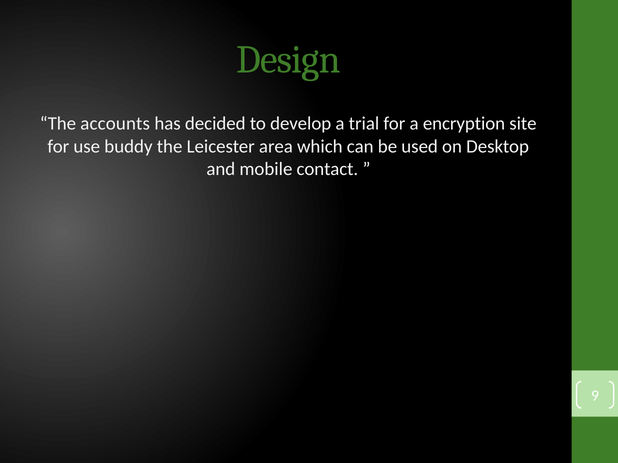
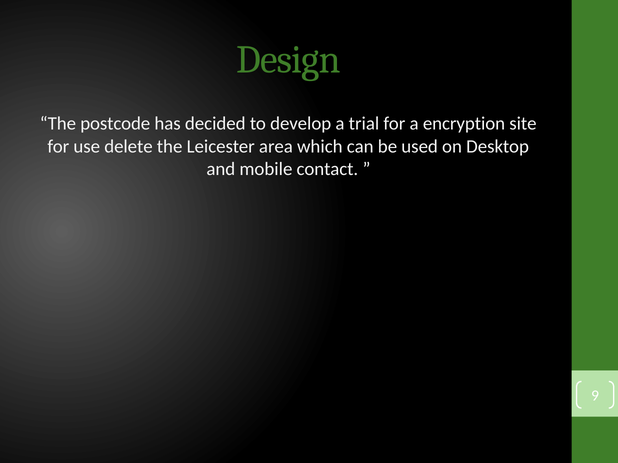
accounts: accounts -> postcode
buddy: buddy -> delete
